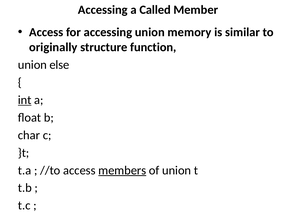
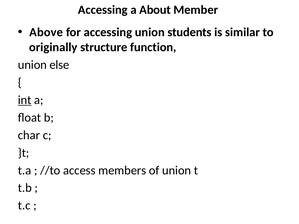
Called: Called -> About
Access at (46, 32): Access -> Above
memory: memory -> students
members underline: present -> none
